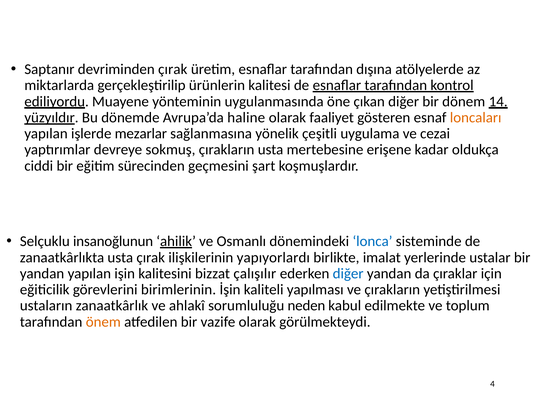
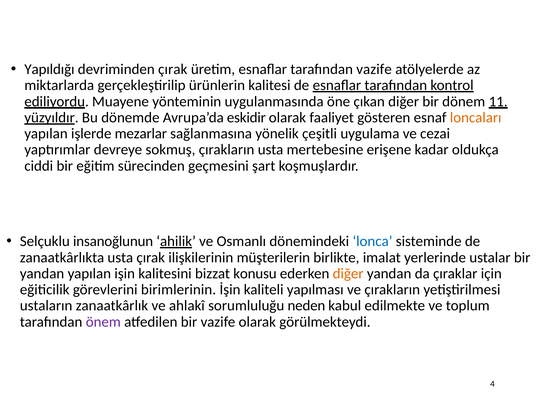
Saptanır: Saptanır -> Yapıldığı
tarafından dışına: dışına -> vazife
14: 14 -> 11
haline: haline -> eskidir
yapıyorlardı: yapıyorlardı -> müşterilerin
çalışılır: çalışılır -> konusu
diğer at (348, 274) colour: blue -> orange
önem colour: orange -> purple
